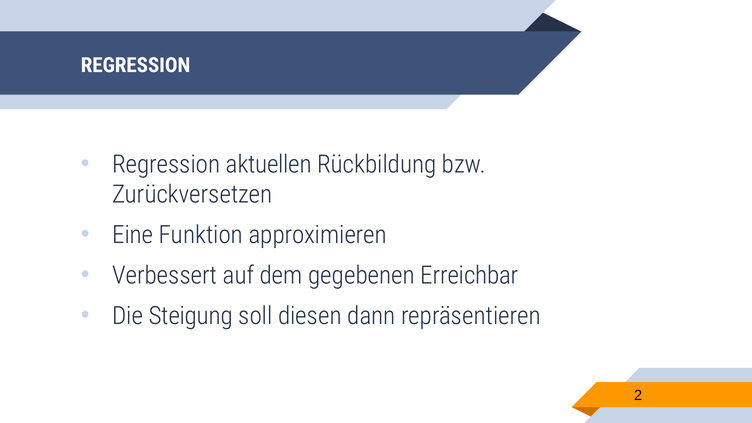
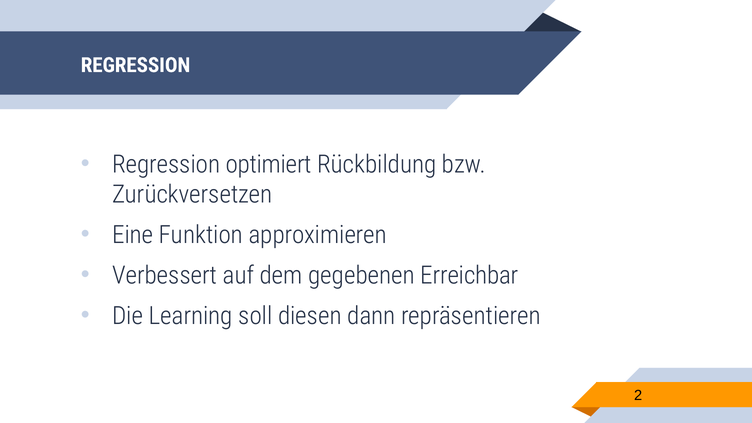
aktuellen: aktuellen -> optimiert
Steigung: Steigung -> Learning
